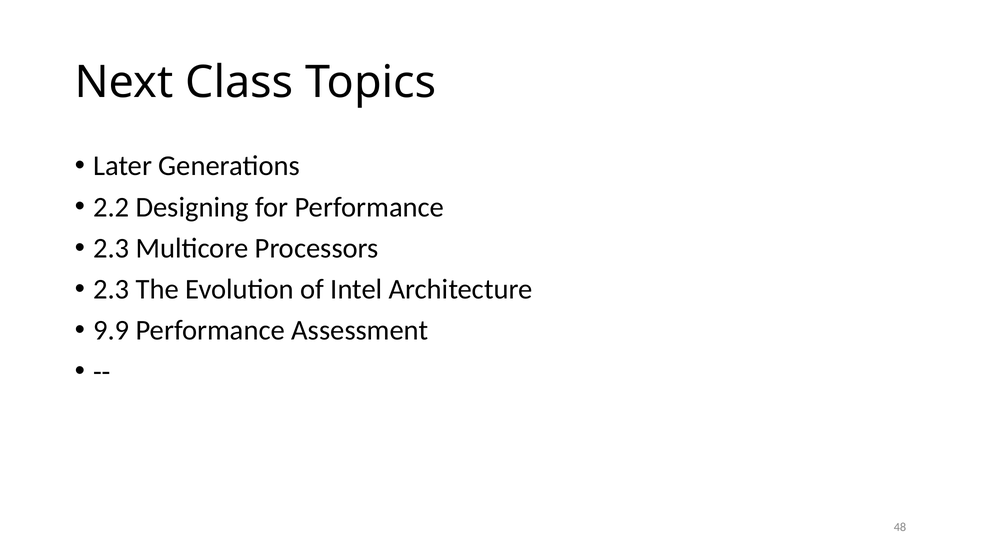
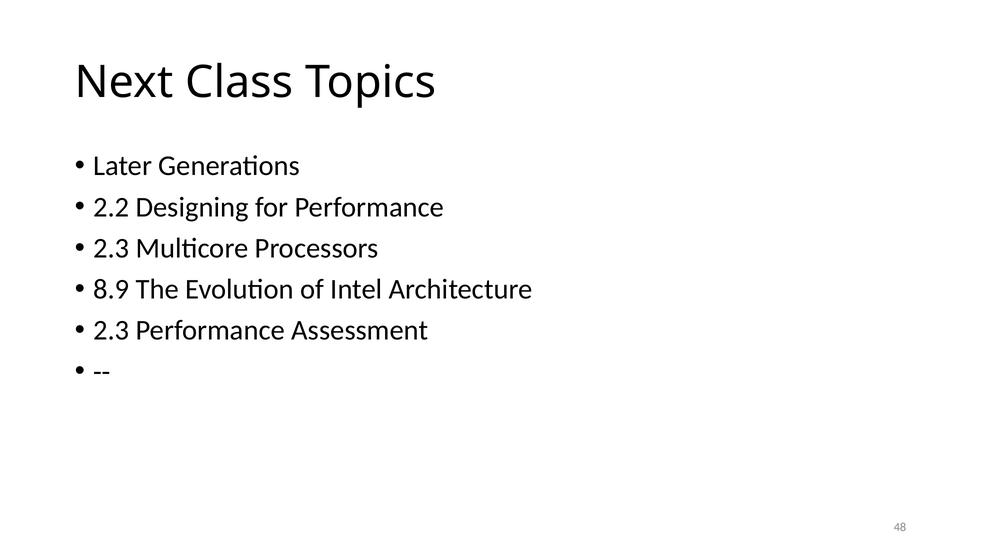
2.3 at (111, 289): 2.3 -> 8.9
9.9 at (111, 330): 9.9 -> 2.3
